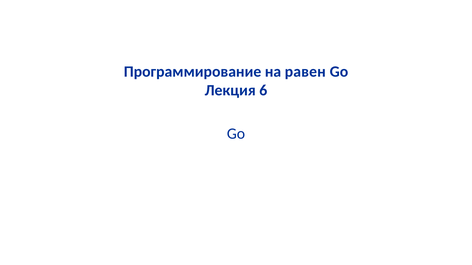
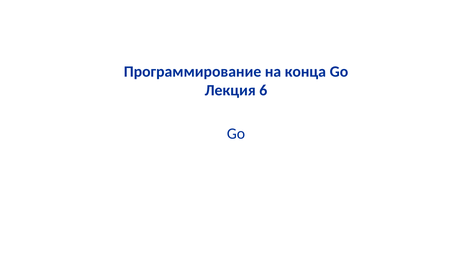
равен: равен -> конца
